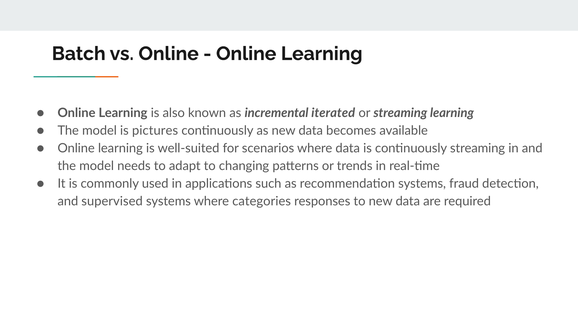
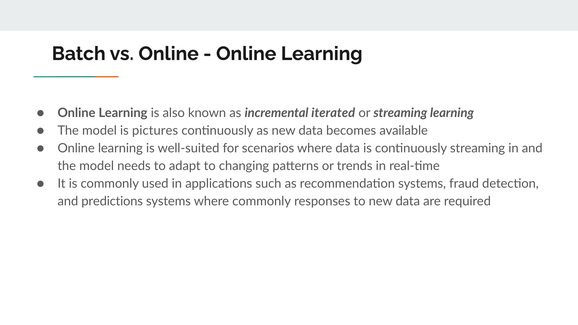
supervised: supervised -> predictions
where categories: categories -> commonly
